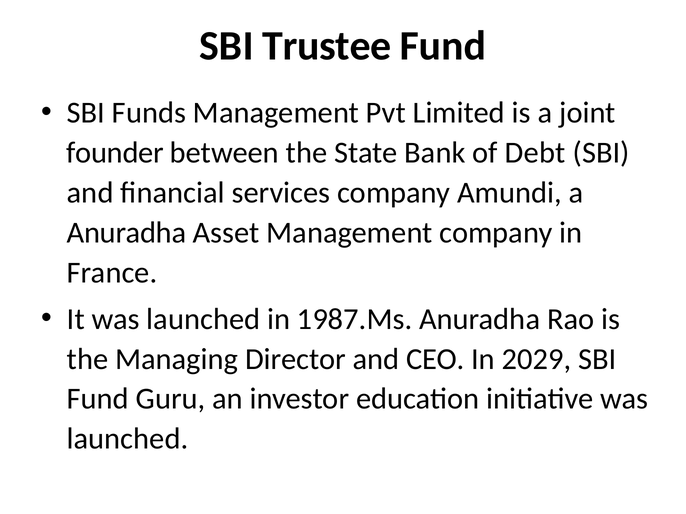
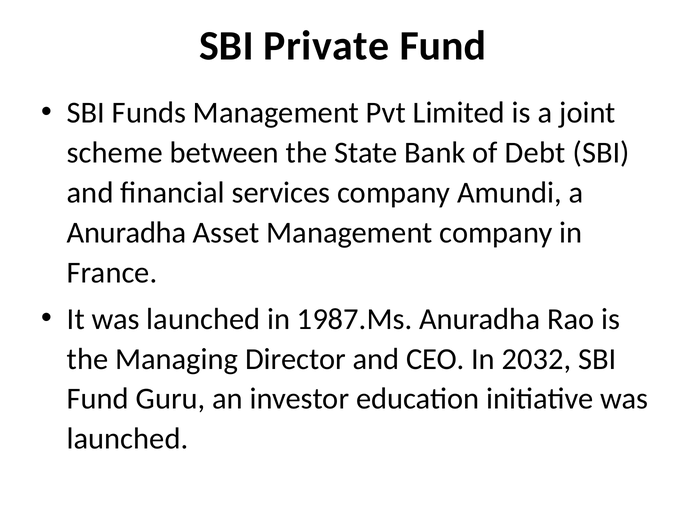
Trustee: Trustee -> Private
founder: founder -> scheme
2029: 2029 -> 2032
